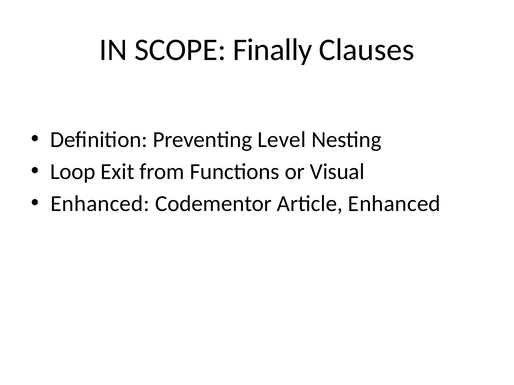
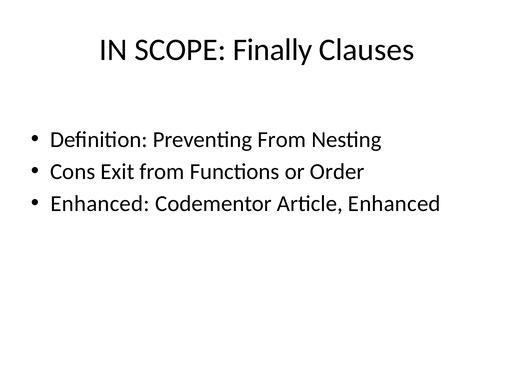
Preventing Level: Level -> From
Loop: Loop -> Cons
Visual: Visual -> Order
